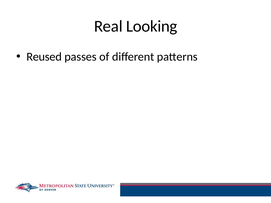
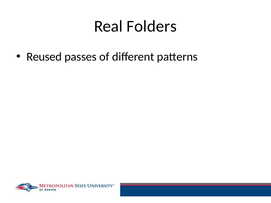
Looking: Looking -> Folders
